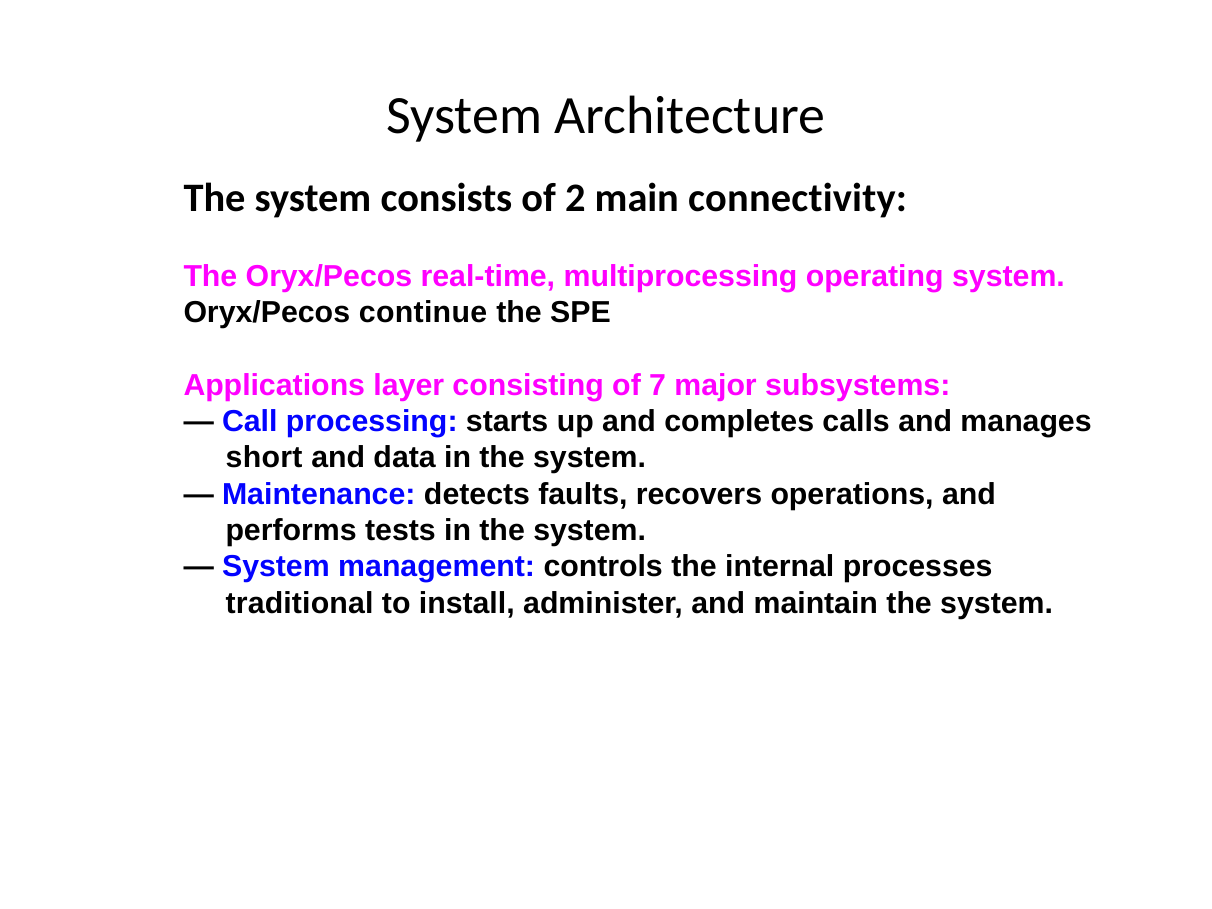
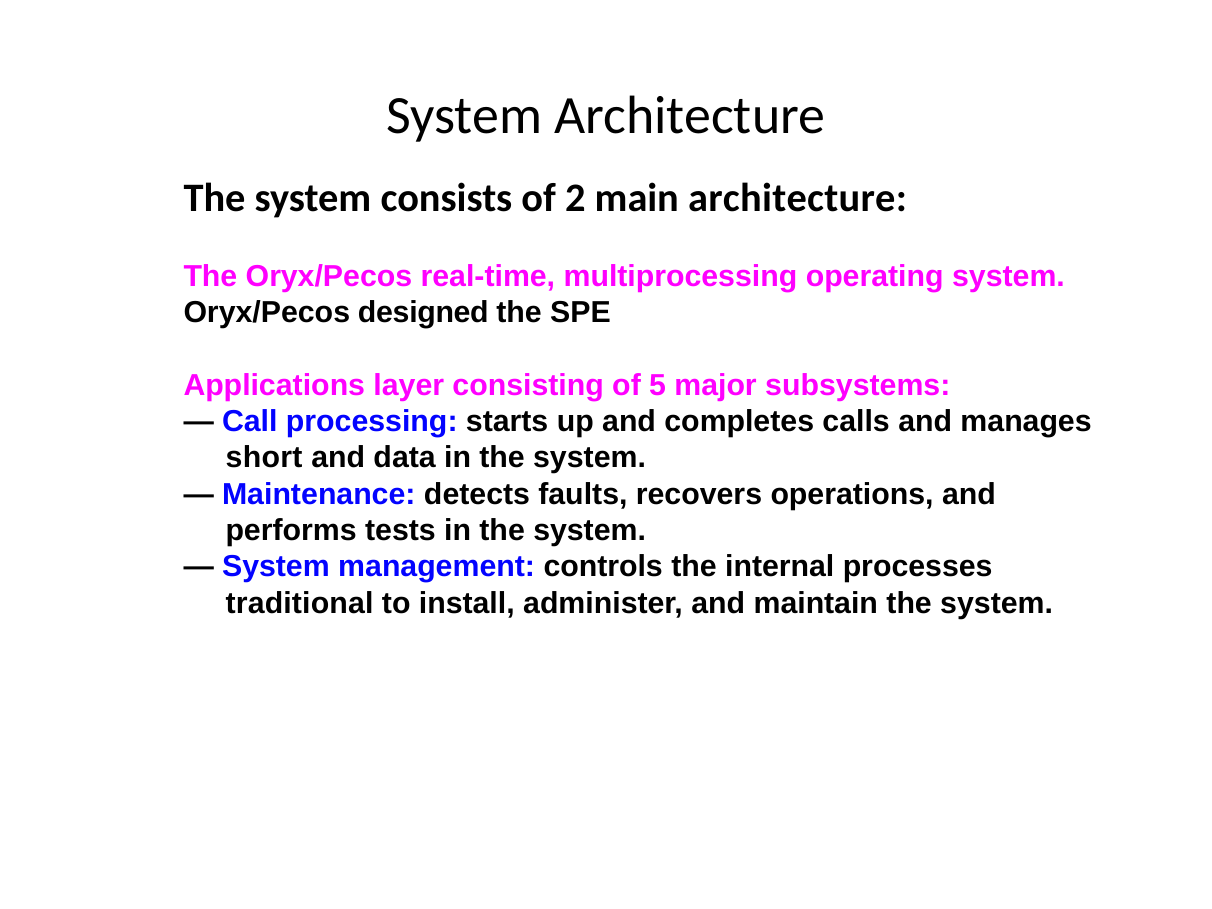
main connectivity: connectivity -> architecture
continue: continue -> designed
7: 7 -> 5
